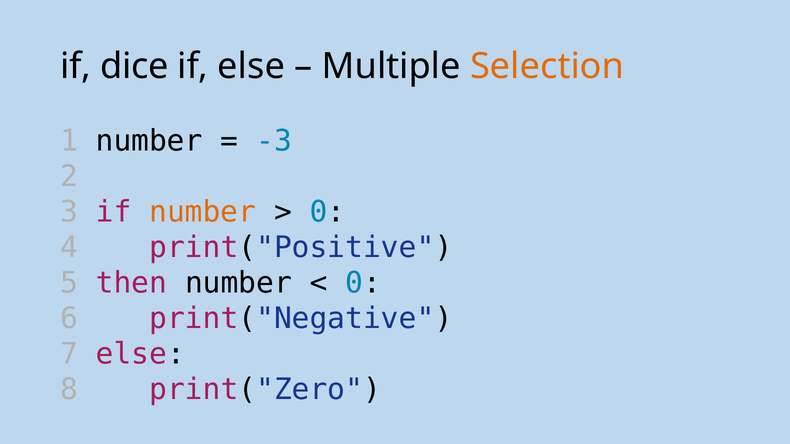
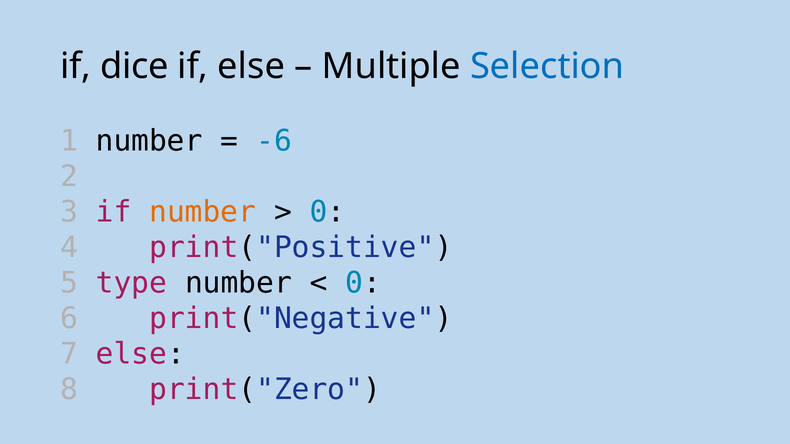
Selection colour: orange -> blue
-3: -3 -> -6
then: then -> type
